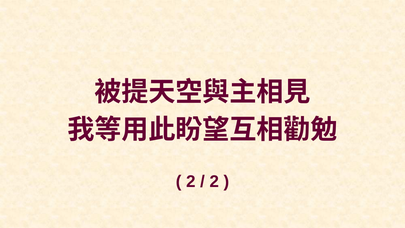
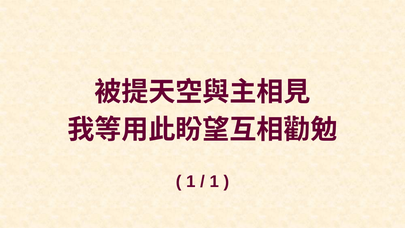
2 at (191, 181): 2 -> 1
2 at (214, 181): 2 -> 1
